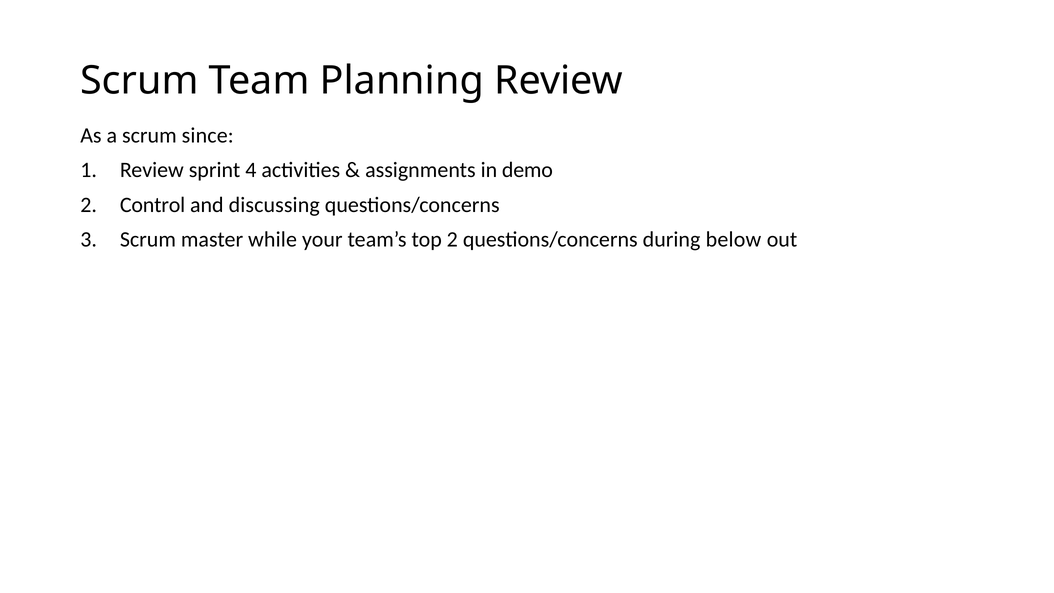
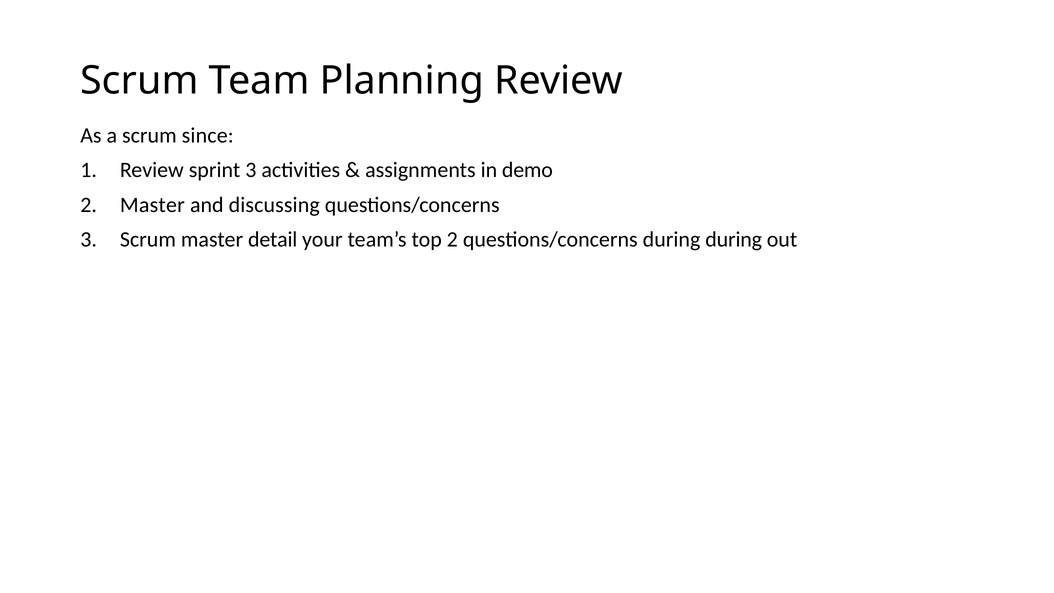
sprint 4: 4 -> 3
2 Control: Control -> Master
while: while -> detail
during below: below -> during
